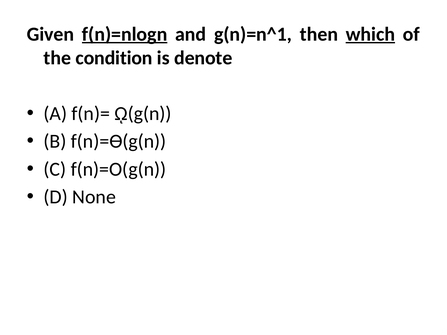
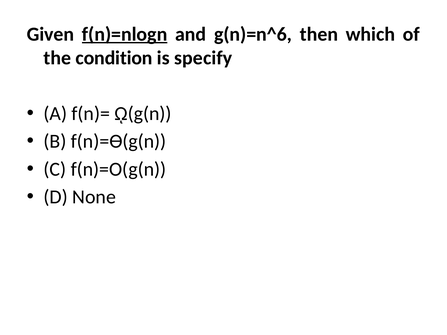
g(n)=n^1: g(n)=n^1 -> g(n)=n^6
which underline: present -> none
denote: denote -> specify
